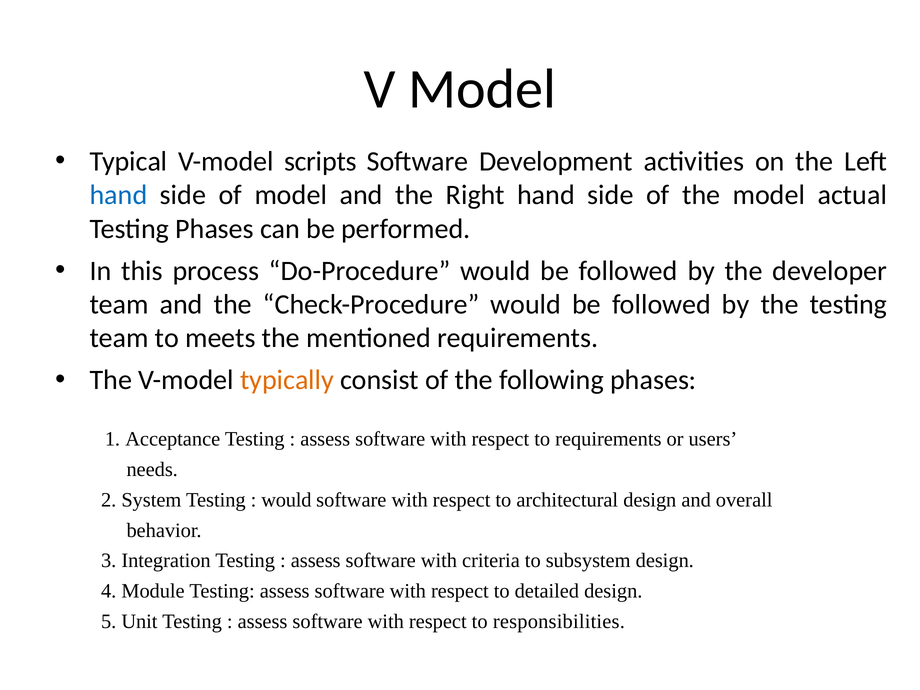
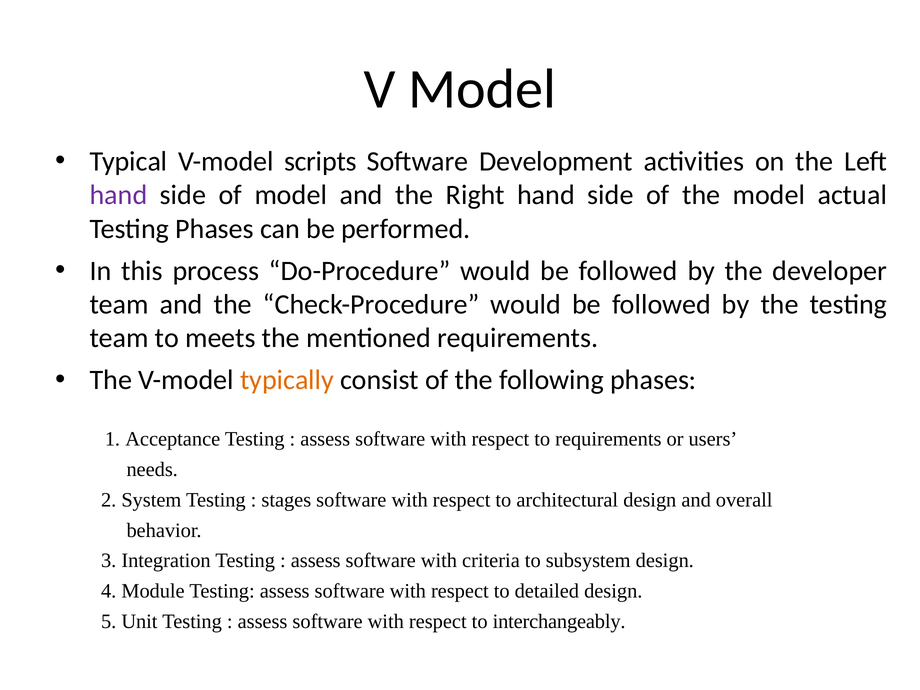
hand at (118, 195) colour: blue -> purple
would at (286, 500): would -> stages
responsibilities: responsibilities -> interchangeably
